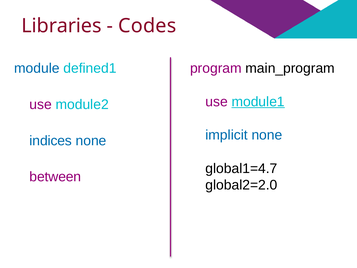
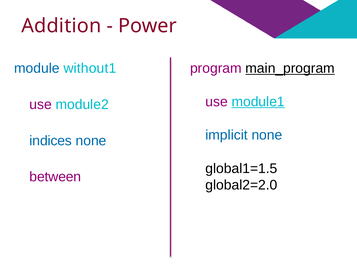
Libraries: Libraries -> Addition
Codes: Codes -> Power
defined1: defined1 -> without1
main_program underline: none -> present
global1=4.7: global1=4.7 -> global1=1.5
